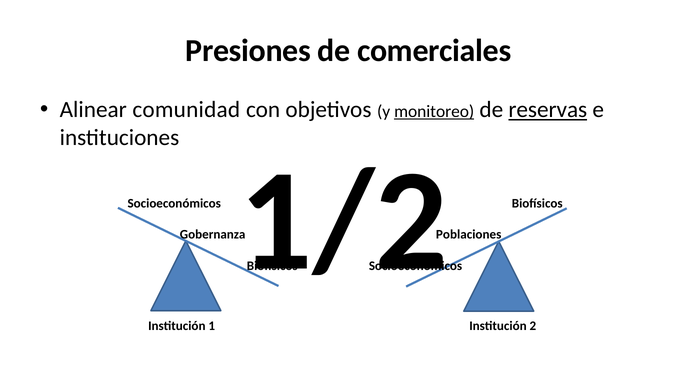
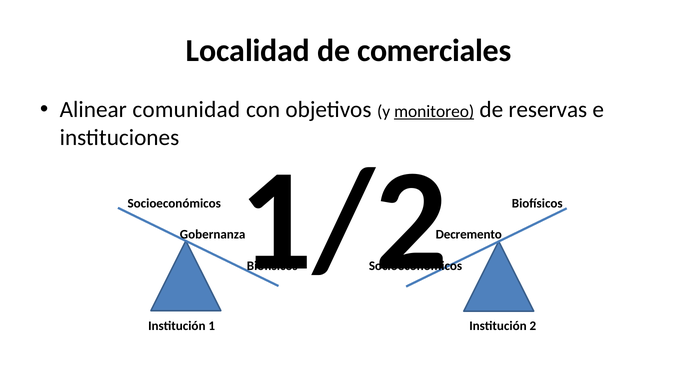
Presiones: Presiones -> Localidad
reservas underline: present -> none
Poblaciones: Poblaciones -> Decremento
